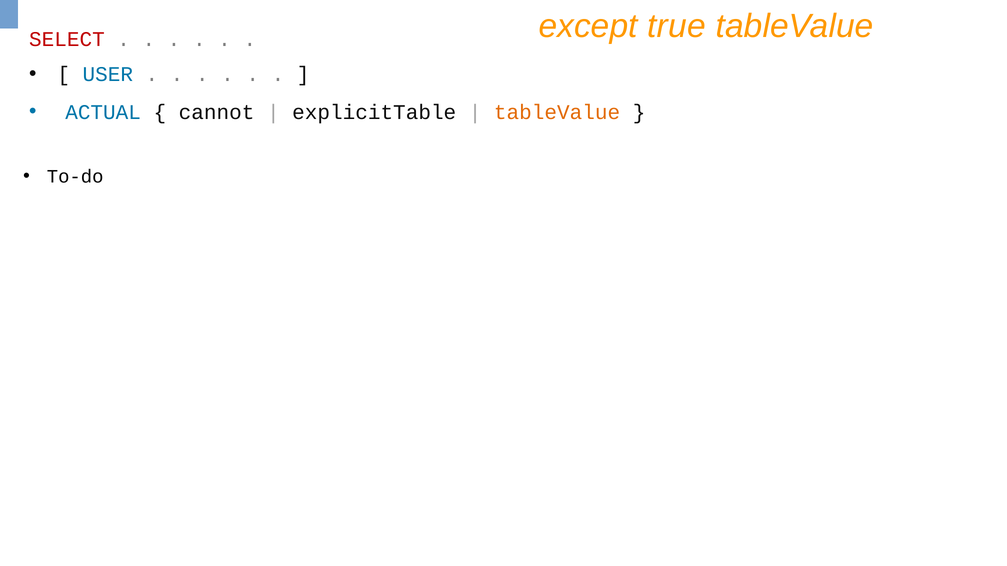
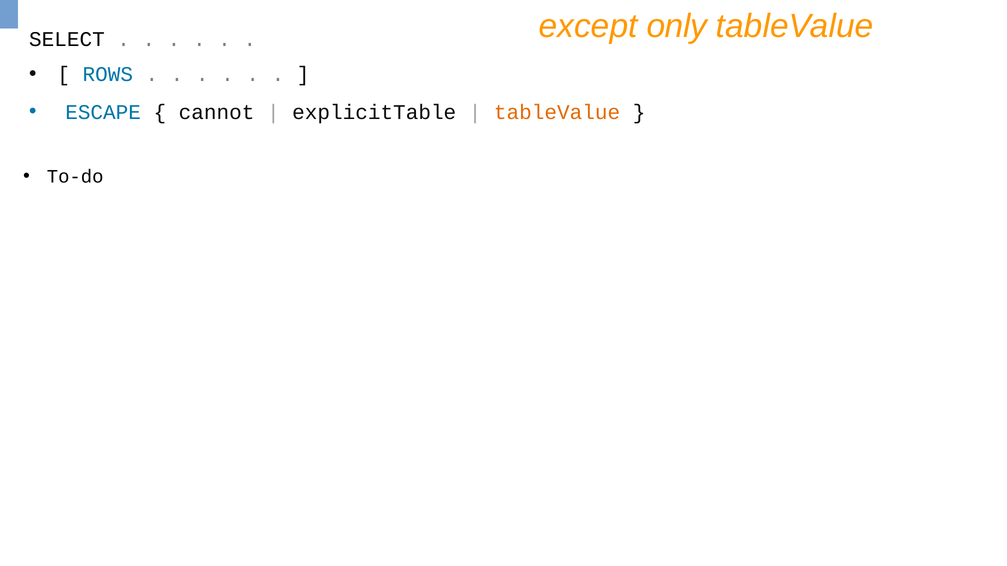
true: true -> only
SELECT colour: red -> black
USER: USER -> ROWS
ACTUAL: ACTUAL -> ESCAPE
